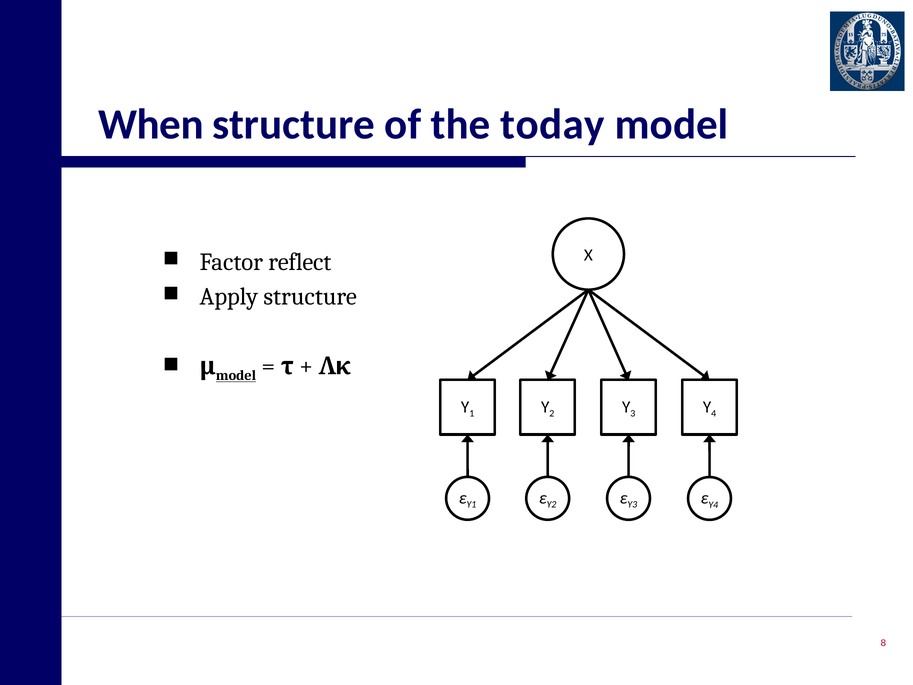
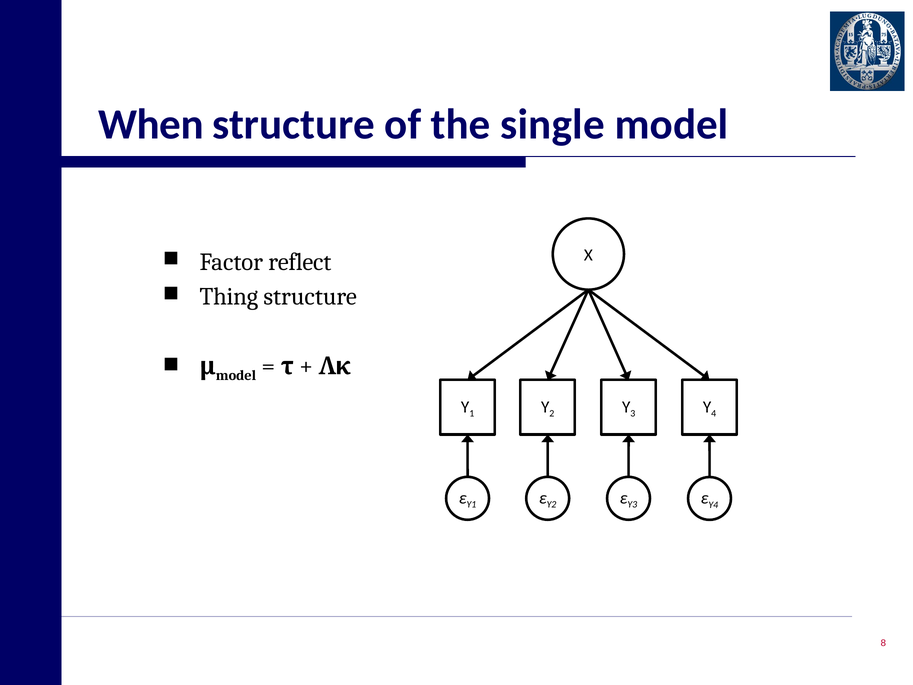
today: today -> single
Apply: Apply -> Thing
model at (236, 375) underline: present -> none
